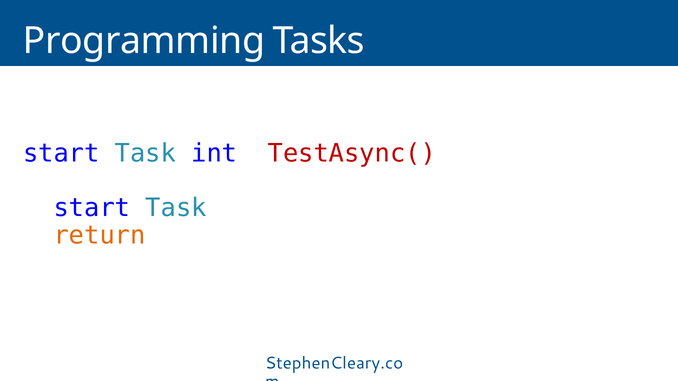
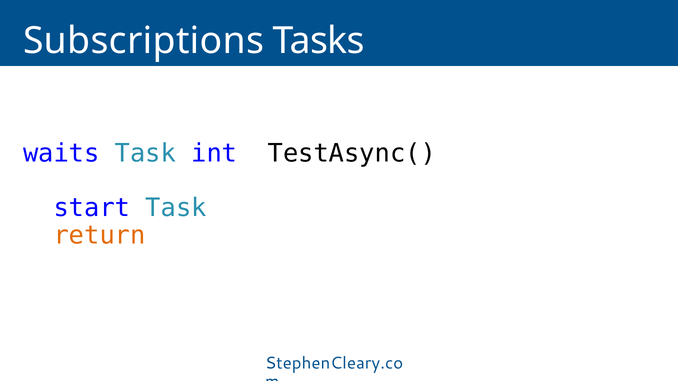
Programming: Programming -> Subscriptions
start at (61, 153): start -> waits
TestAsync( colour: red -> black
